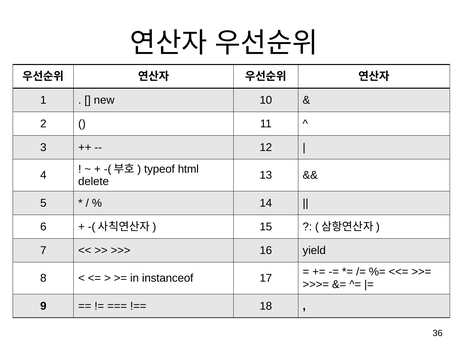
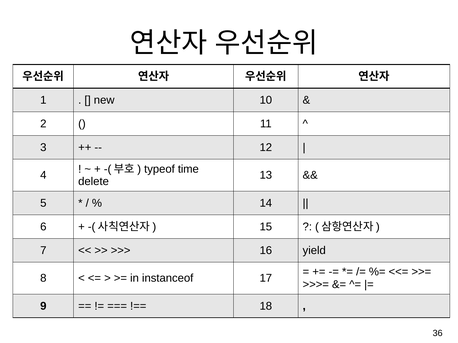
html: html -> time
